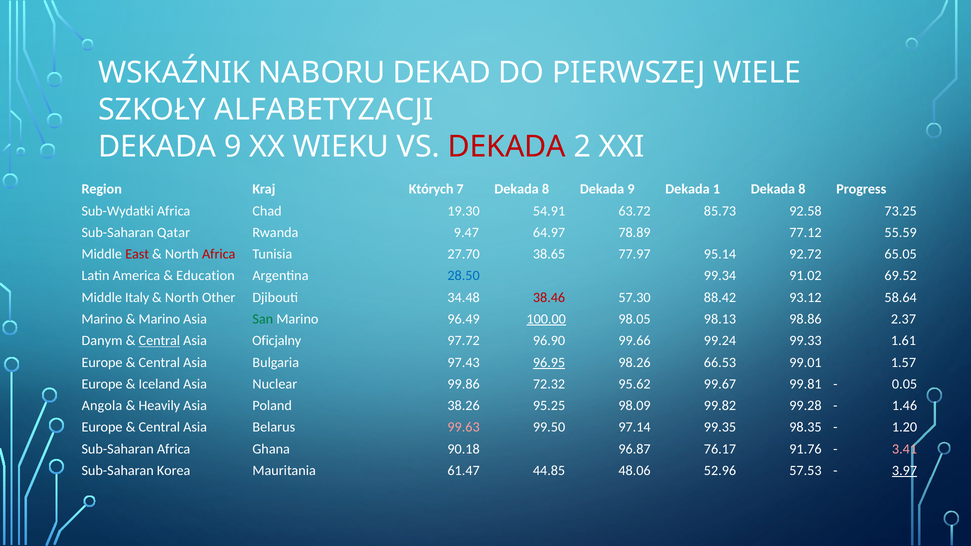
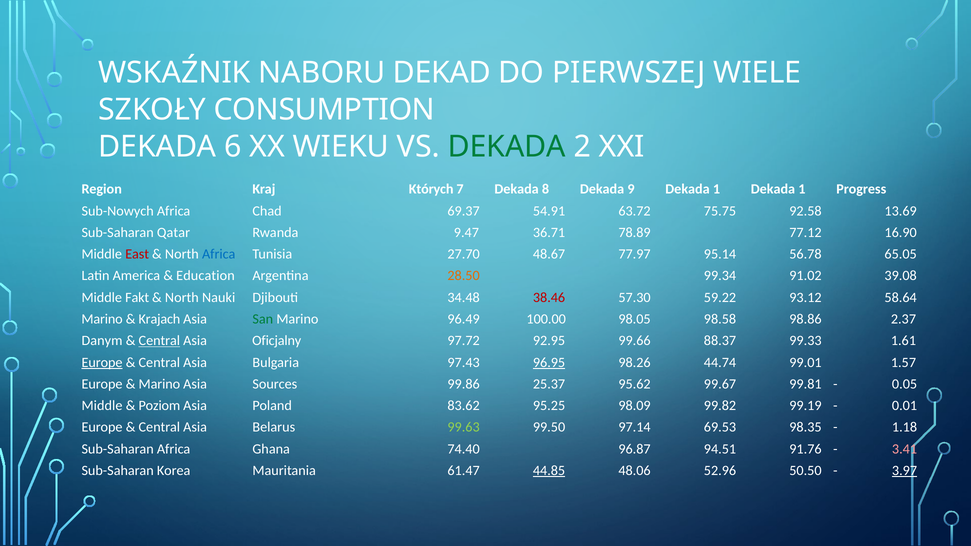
ALFABETYZACJI: ALFABETYZACJI -> CONSUMPTION
9 at (233, 147): 9 -> 6
DEKADA at (507, 147) colour: red -> green
1 Dekada 8: 8 -> 1
Sub-Wydatki: Sub-Wydatki -> Sub-Nowych
19.30: 19.30 -> 69.37
85.73: 85.73 -> 75.75
73.25: 73.25 -> 13.69
64.97: 64.97 -> 36.71
55.59: 55.59 -> 16.90
Africa at (219, 254) colour: red -> blue
38.65: 38.65 -> 48.67
92.72: 92.72 -> 56.78
28.50 colour: blue -> orange
69.52: 69.52 -> 39.08
Italy: Italy -> Fakt
Other: Other -> Nauki
88.42: 88.42 -> 59.22
Marino at (159, 319): Marino -> Krajach
100.00 underline: present -> none
98.13: 98.13 -> 98.58
96.90: 96.90 -> 92.95
99.24: 99.24 -> 88.37
Europe at (102, 362) underline: none -> present
66.53: 66.53 -> 44.74
Iceland at (159, 384): Iceland -> Marino
Nuclear: Nuclear -> Sources
72.32: 72.32 -> 25.37
Angola at (102, 406): Angola -> Middle
Heavily: Heavily -> Poziom
38.26: 38.26 -> 83.62
99.28: 99.28 -> 99.19
1.46: 1.46 -> 0.01
99.63 colour: pink -> light green
99.35: 99.35 -> 69.53
1.20: 1.20 -> 1.18
90.18: 90.18 -> 74.40
76.17: 76.17 -> 94.51
44.85 underline: none -> present
57.53: 57.53 -> 50.50
